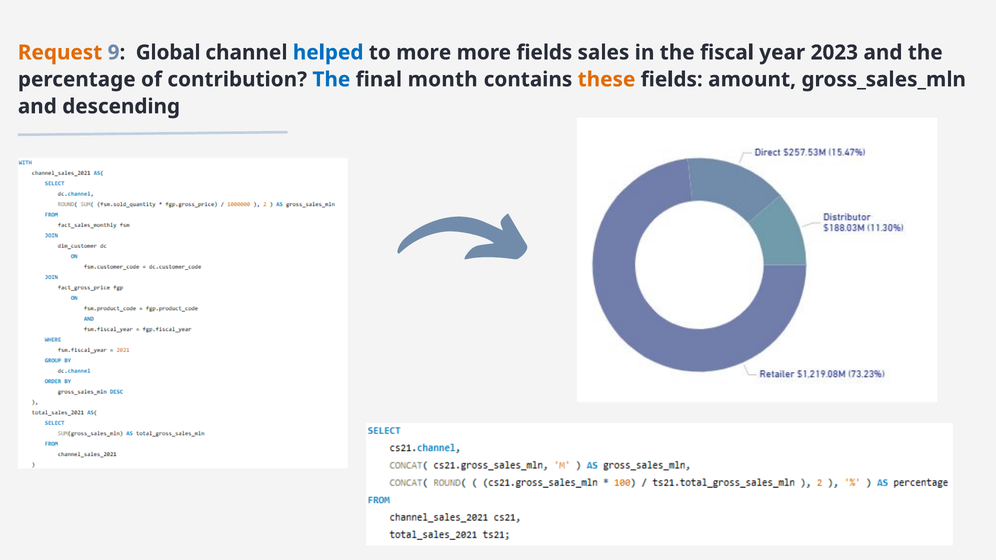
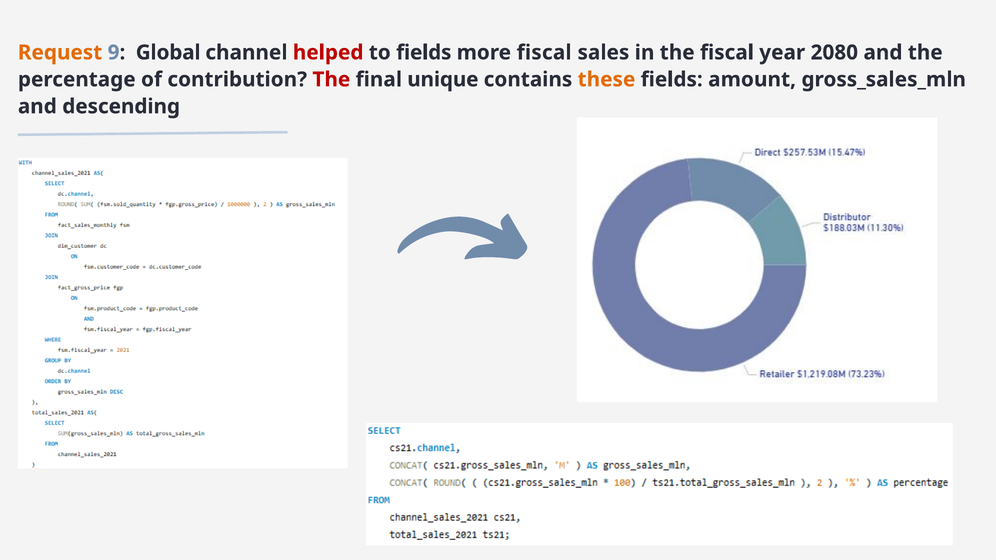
helped colour: blue -> red
to more: more -> fields
more fields: fields -> fiscal
2023: 2023 -> 2080
The at (331, 80) colour: blue -> red
month: month -> unique
